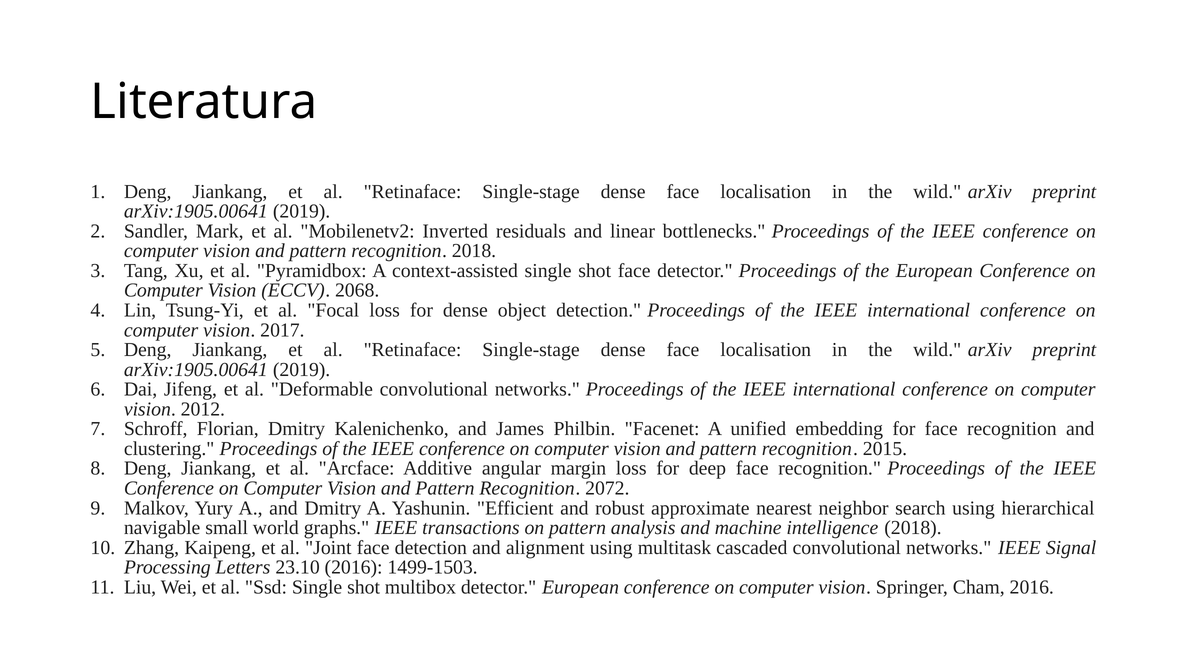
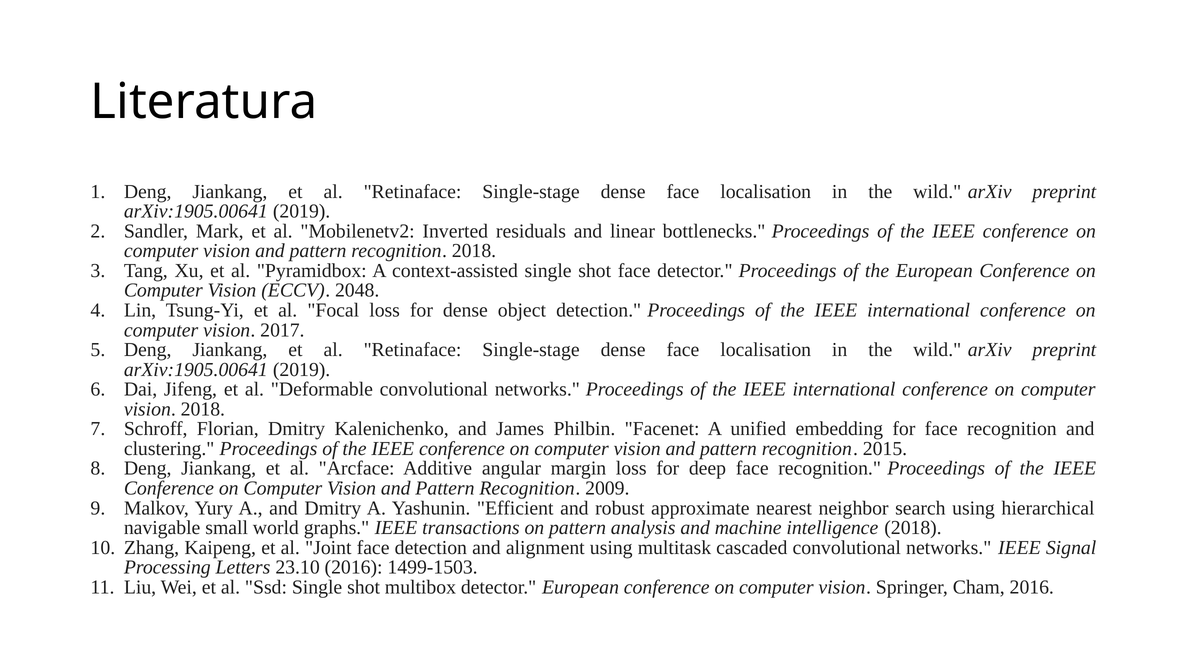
2068: 2068 -> 2048
vision 2012: 2012 -> 2018
2072: 2072 -> 2009
